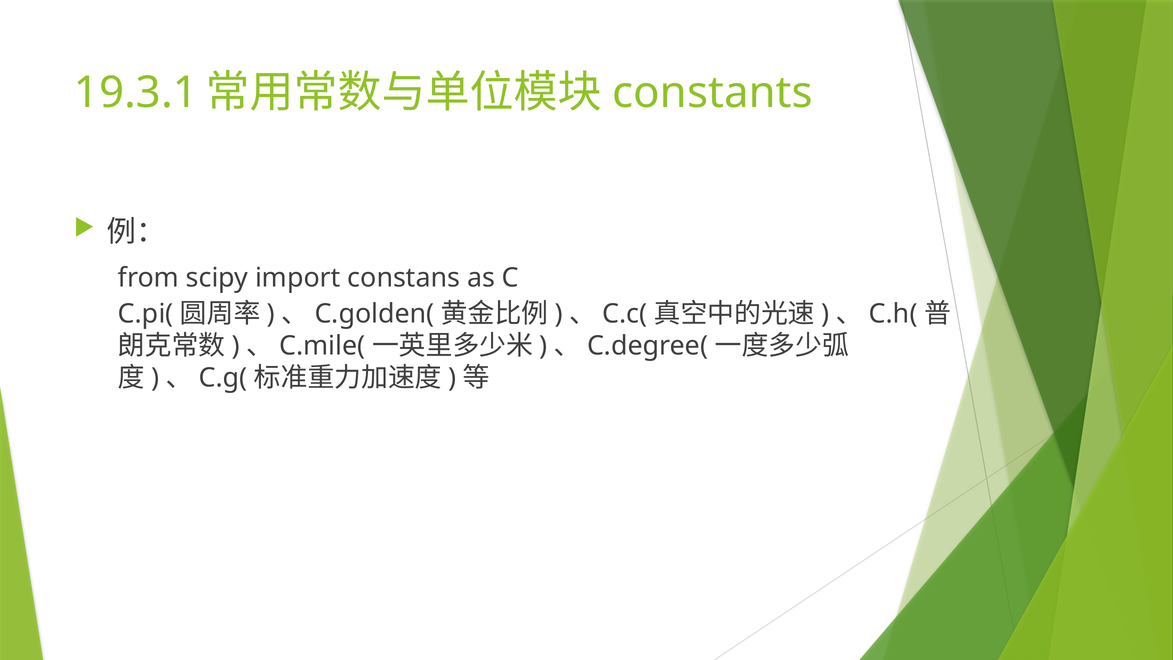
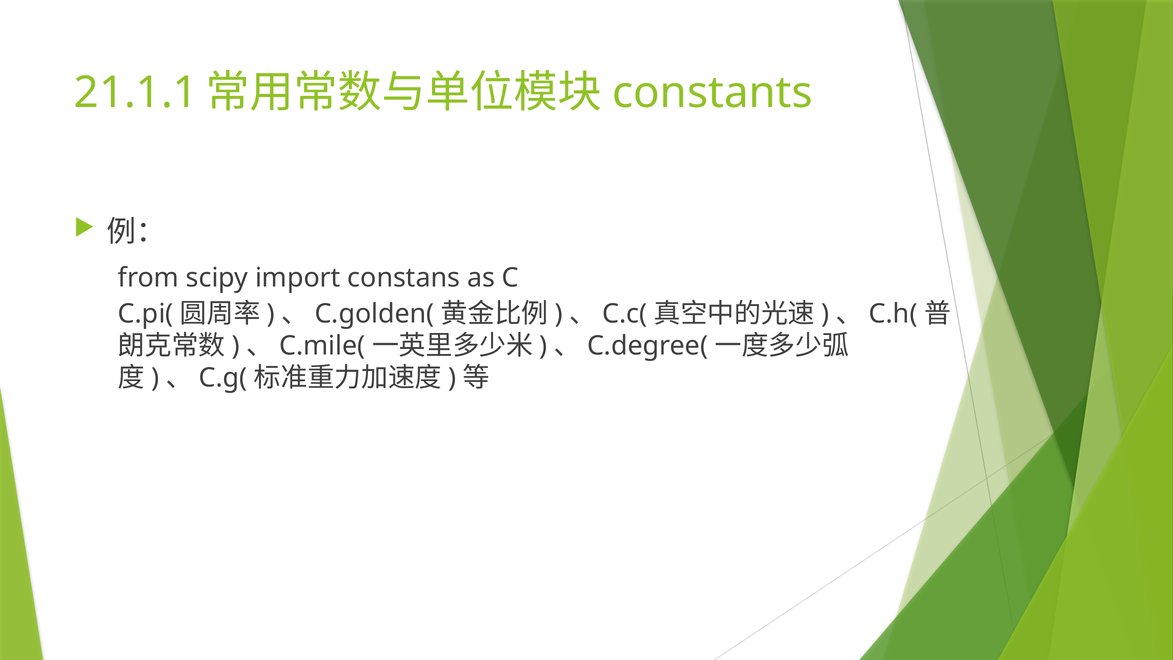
19.3.1: 19.3.1 -> 21.1.1
